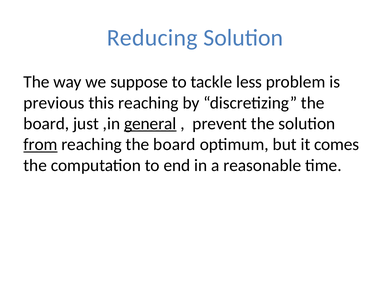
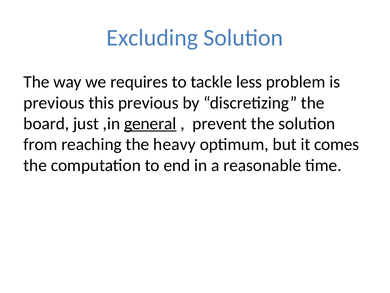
Reducing: Reducing -> Excluding
suppose: suppose -> requires
this reaching: reaching -> previous
from underline: present -> none
reaching the board: board -> heavy
